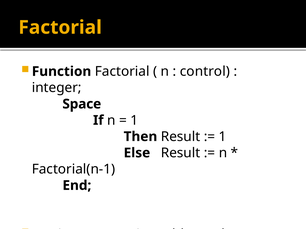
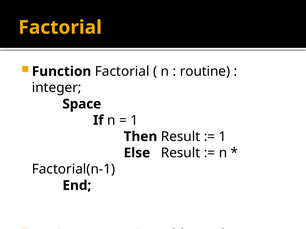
control: control -> routine
